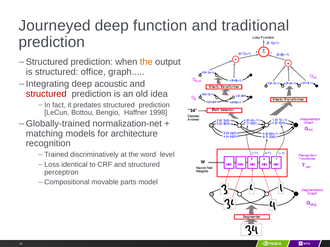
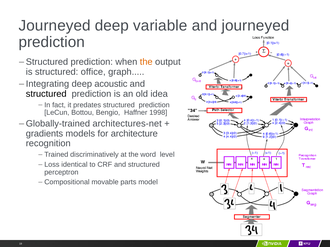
function: function -> variable
and traditional: traditional -> journeyed
structured at (46, 94) colour: red -> black
normalization-net: normalization-net -> architectures-net
matching: matching -> gradients
